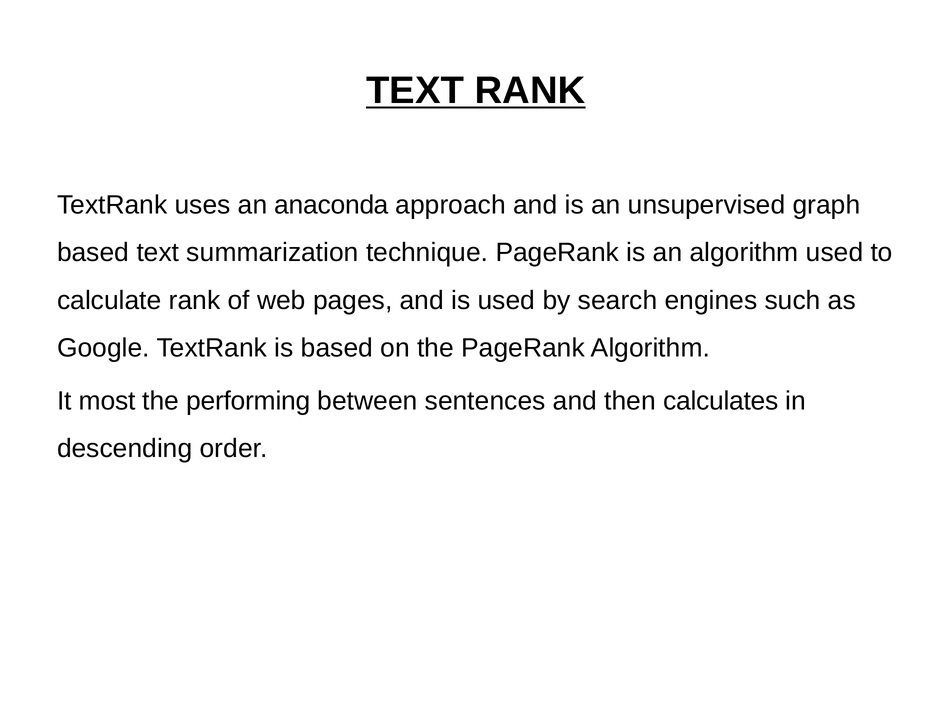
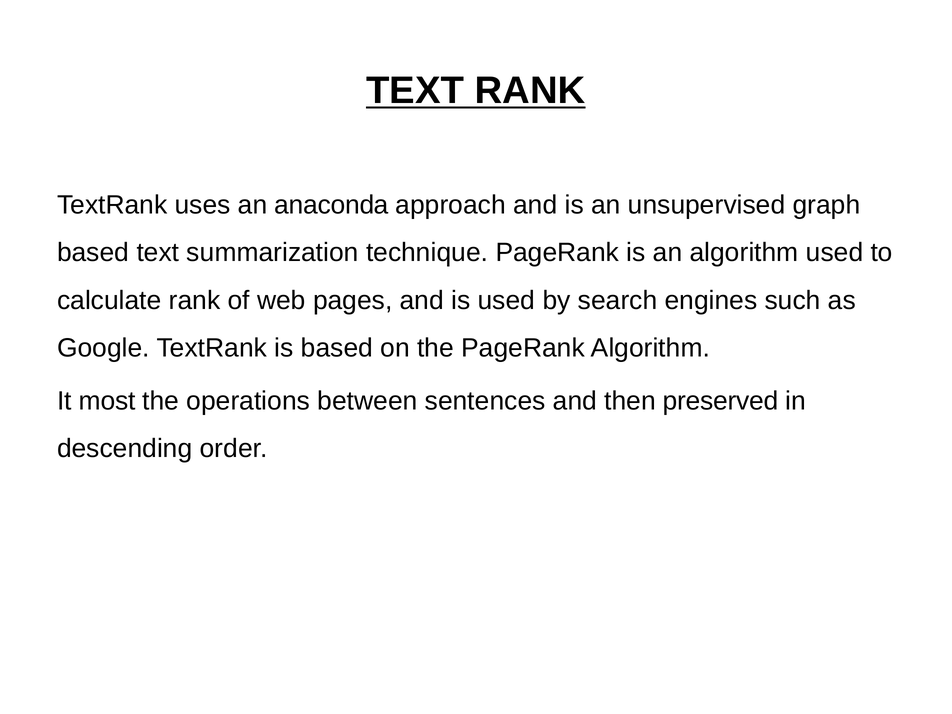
performing: performing -> operations
calculates: calculates -> preserved
